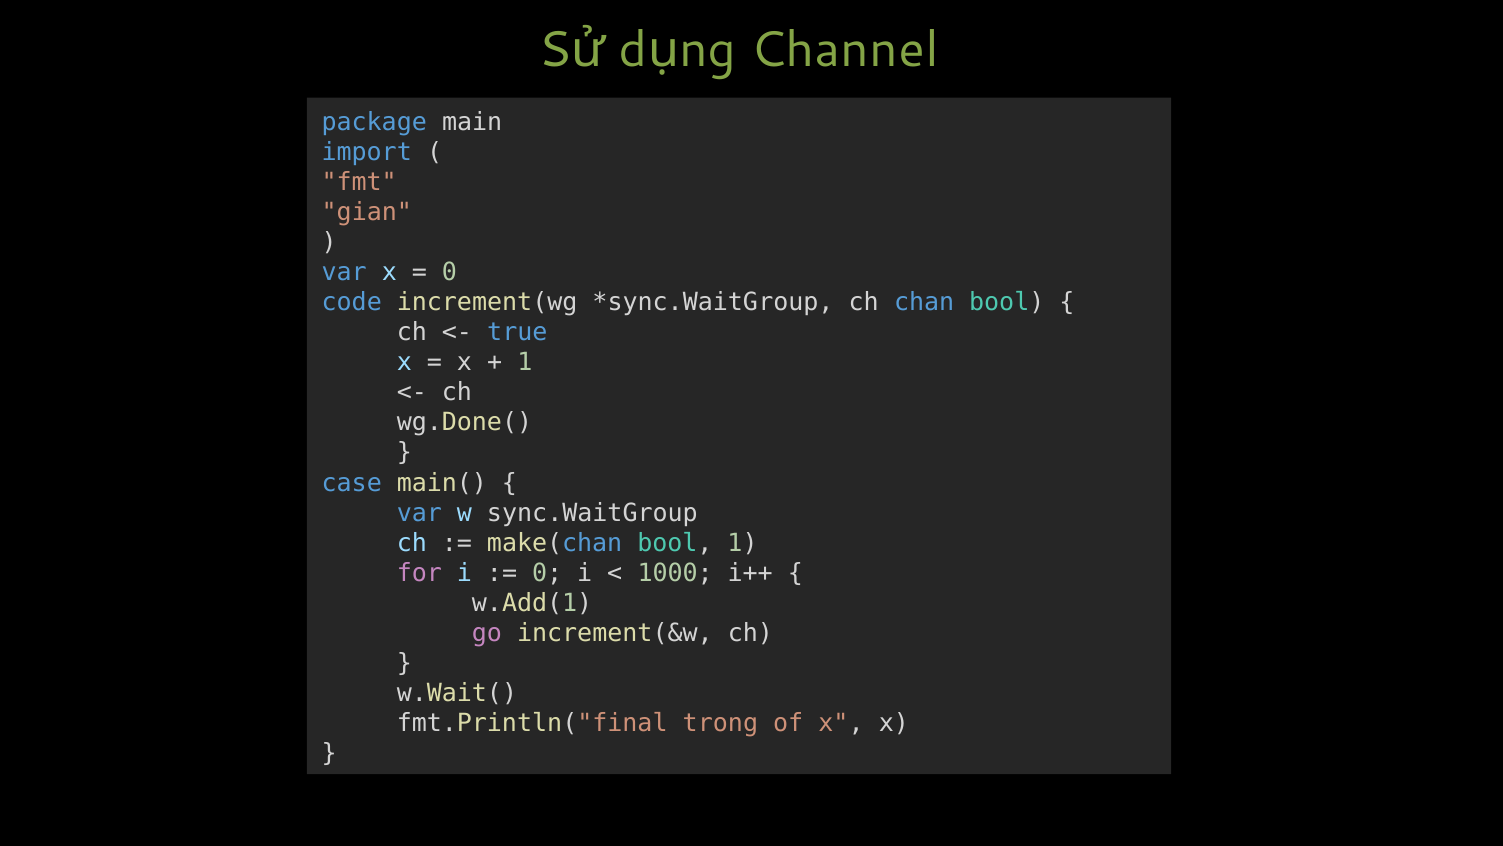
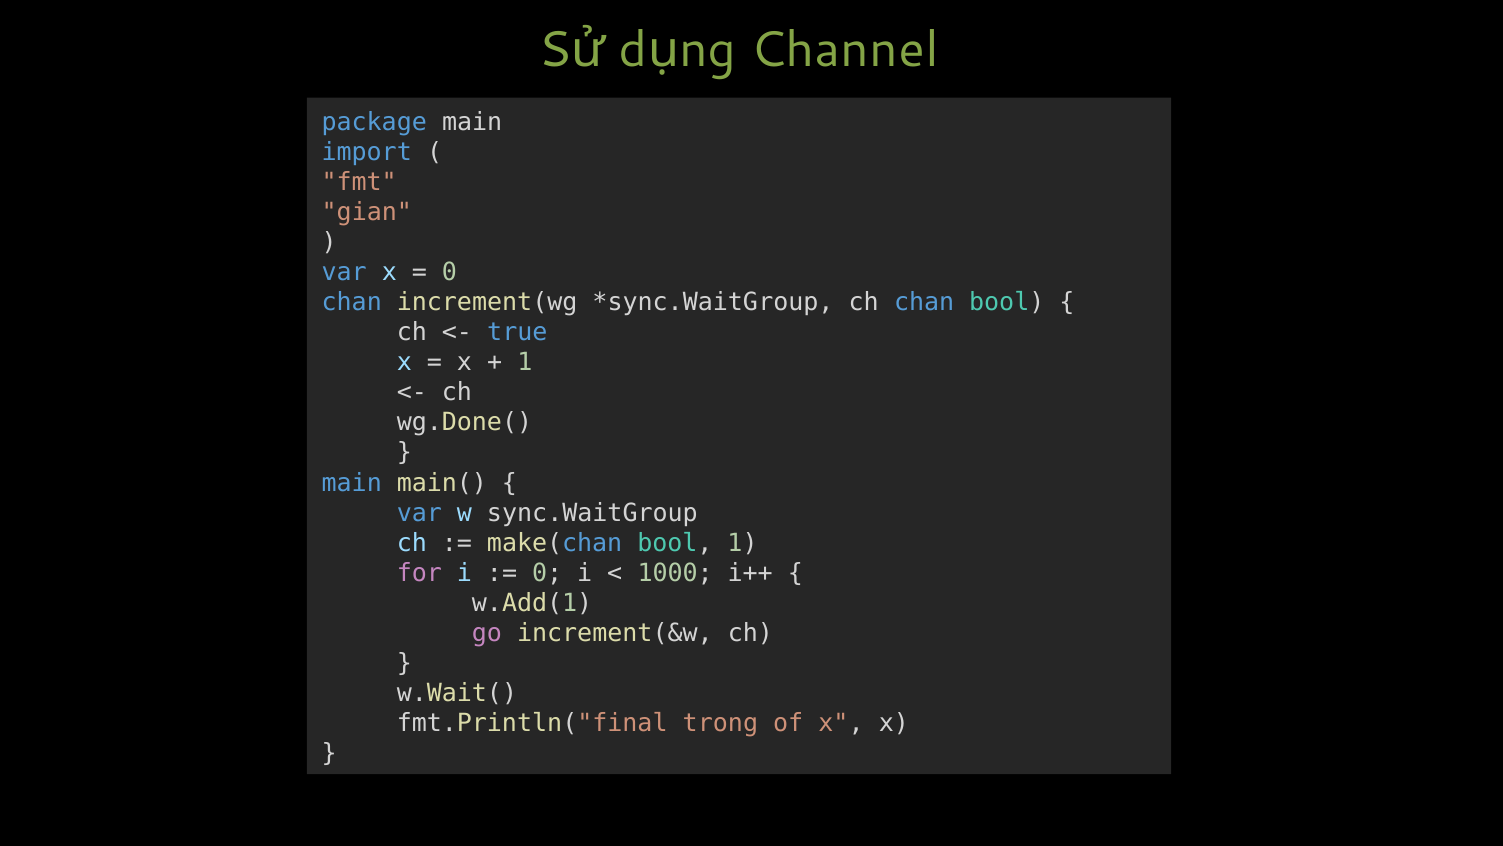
code at (352, 302): code -> chan
case at (352, 482): case -> main
